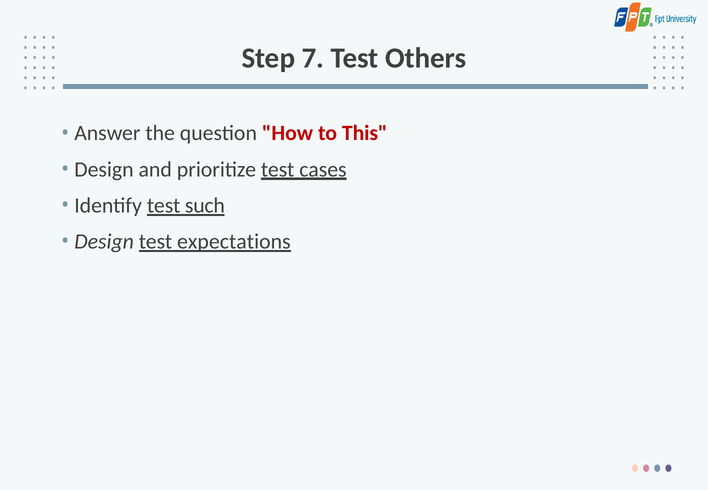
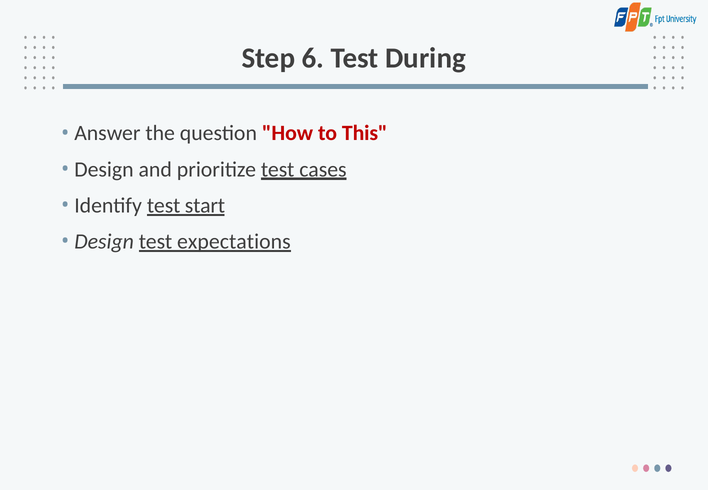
7: 7 -> 6
Others: Others -> During
such: such -> start
